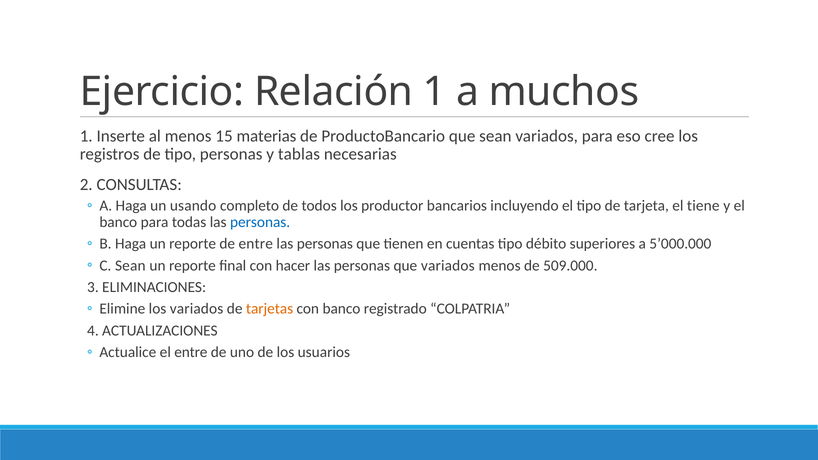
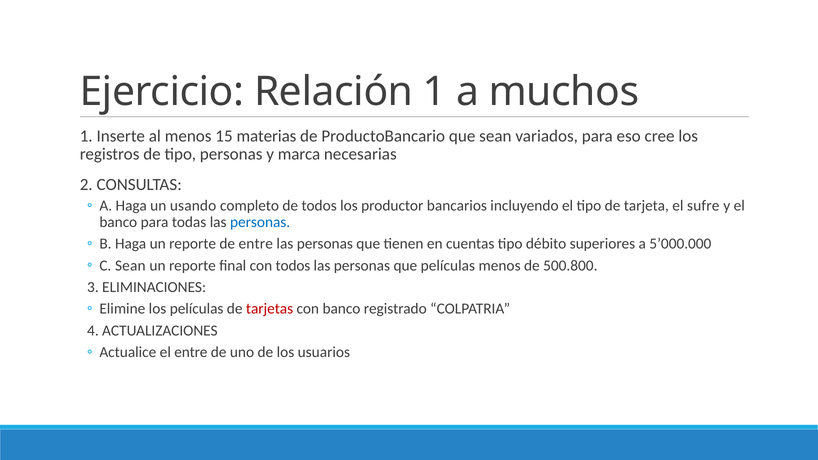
tablas: tablas -> marca
tiene: tiene -> sufre
con hacer: hacer -> todos
que variados: variados -> películas
509.000: 509.000 -> 500.800
los variados: variados -> películas
tarjetas colour: orange -> red
